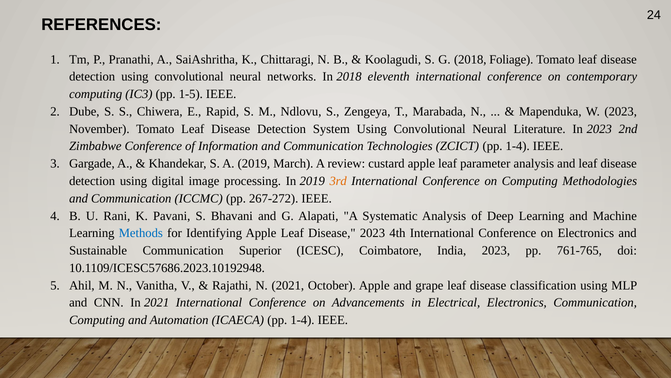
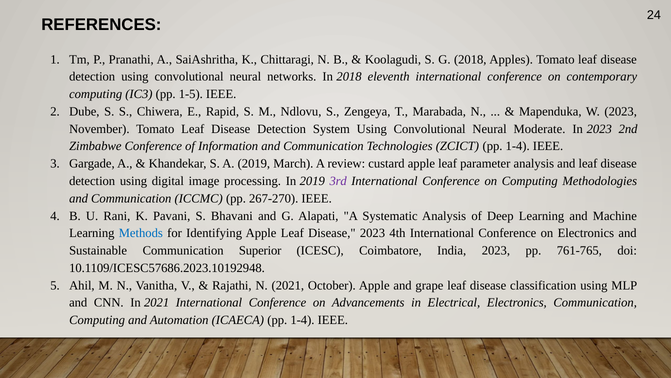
Foliage: Foliage -> Apples
Literature: Literature -> Moderate
3rd colour: orange -> purple
267-272: 267-272 -> 267-270
